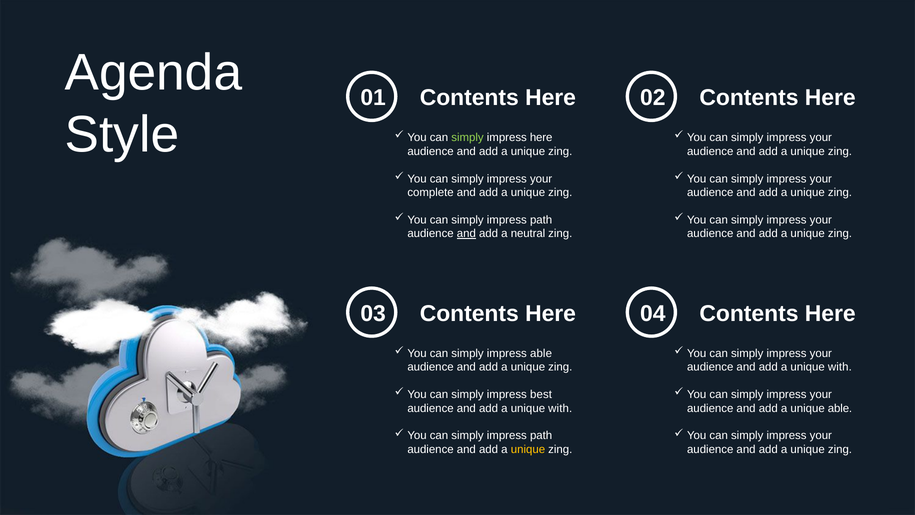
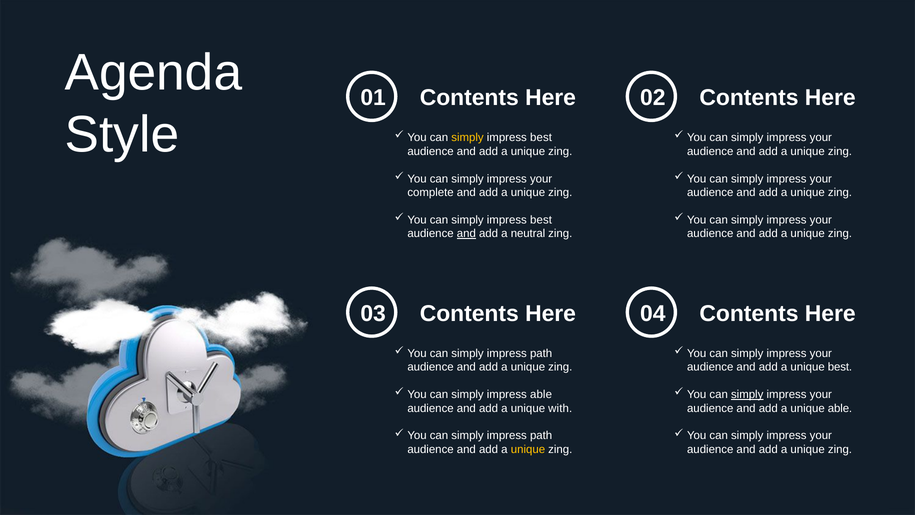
simply at (468, 137) colour: light green -> yellow
here at (541, 137): here -> best
path at (541, 220): path -> best
able at (541, 353): able -> path
with at (840, 367): with -> best
impress best: best -> able
simply at (747, 394) underline: none -> present
